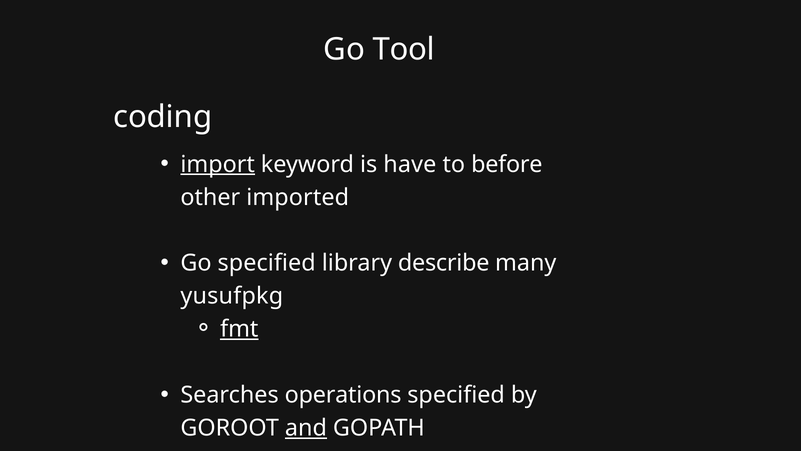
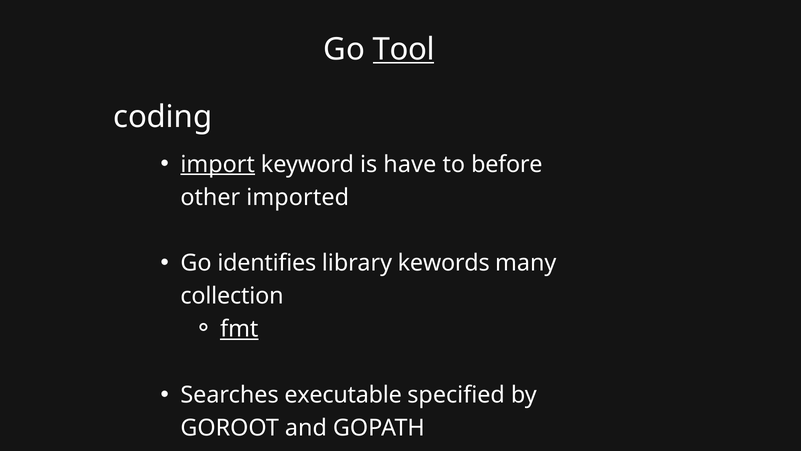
Tool underline: none -> present
Go specified: specified -> identifies
describe: describe -> kewords
yusufpkg: yusufpkg -> collection
operations: operations -> executable
and underline: present -> none
